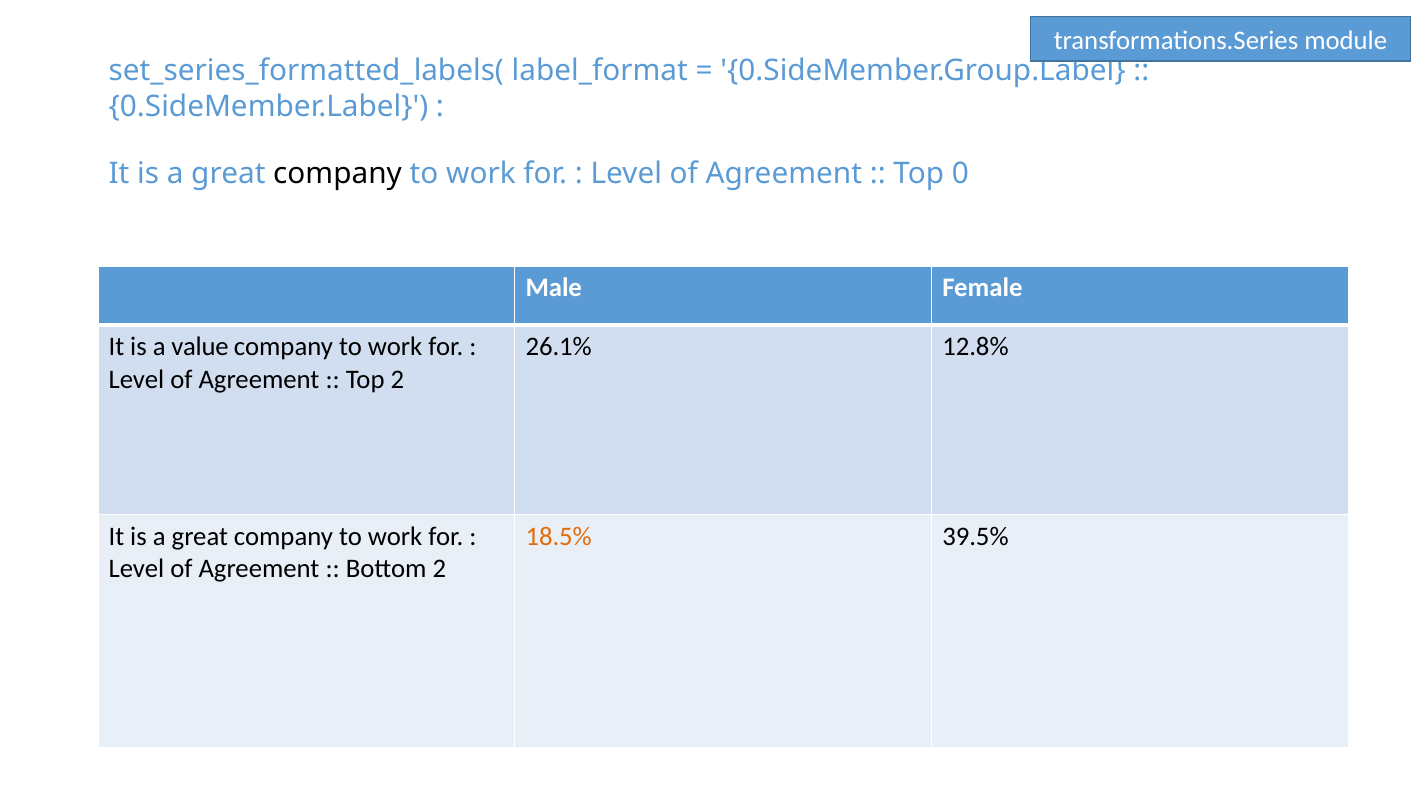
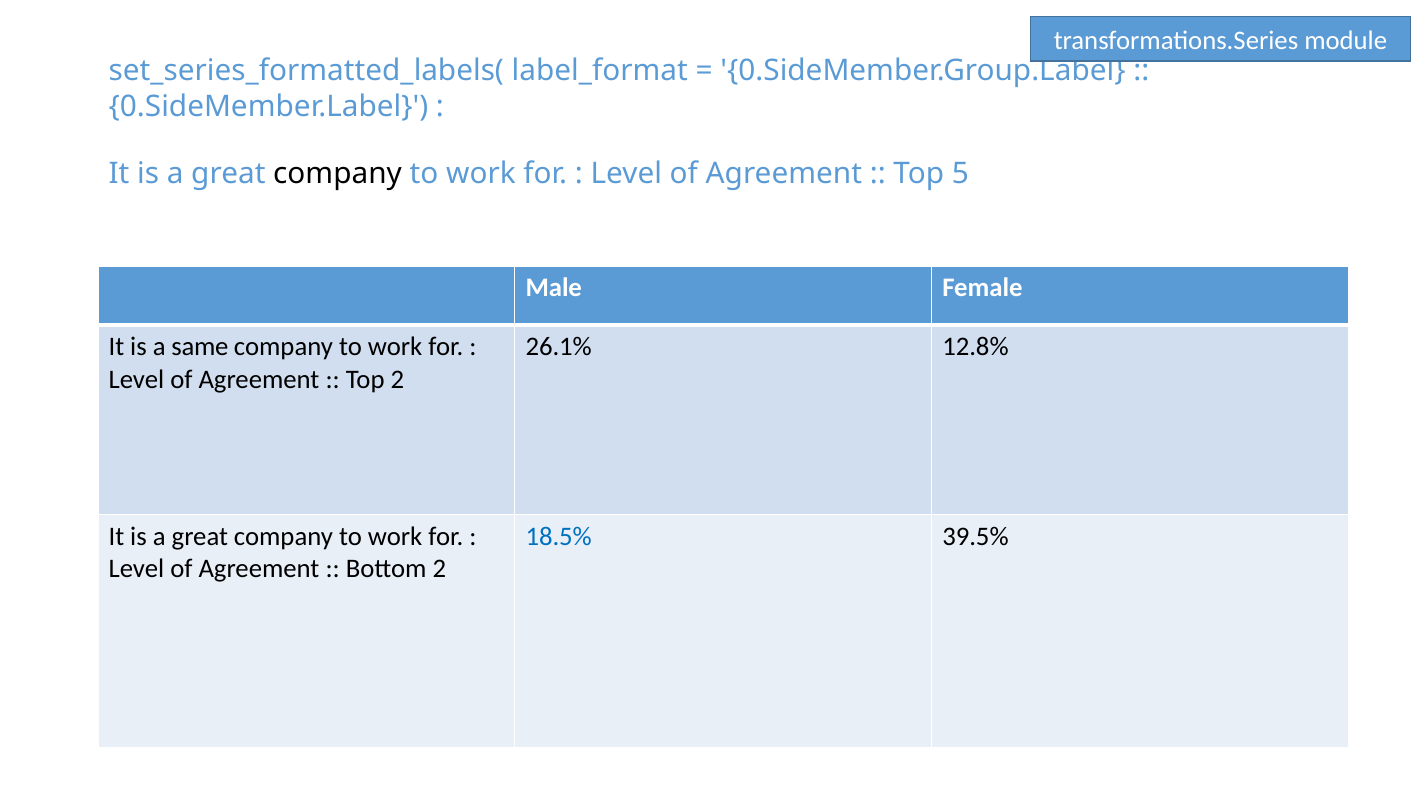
0: 0 -> 5
value: value -> same
18.5% colour: orange -> blue
